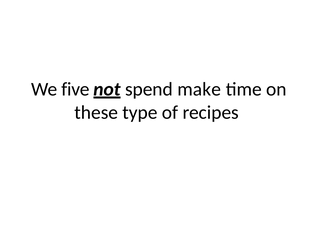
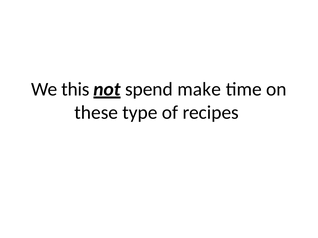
five: five -> this
